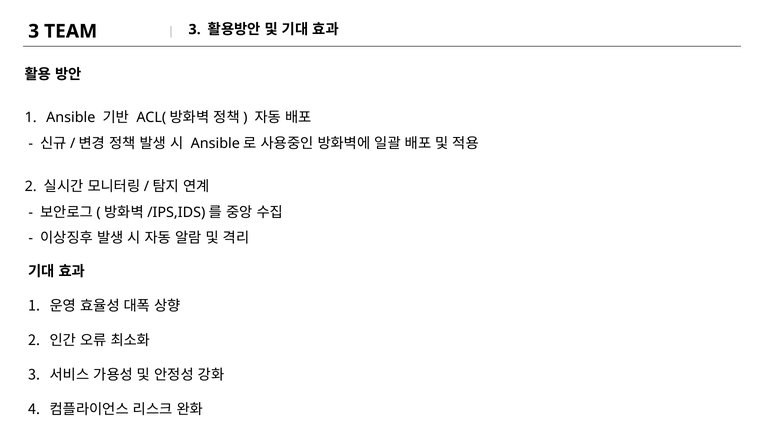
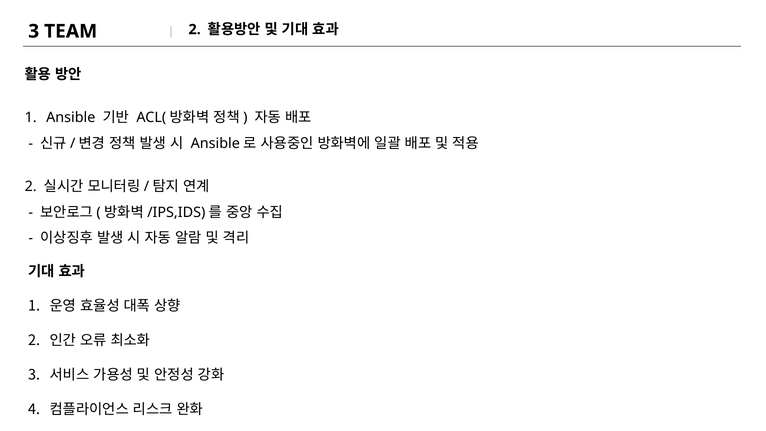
TEAM 3: 3 -> 2
